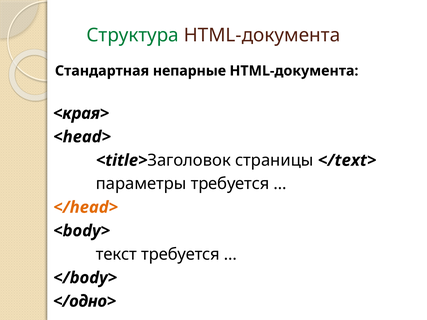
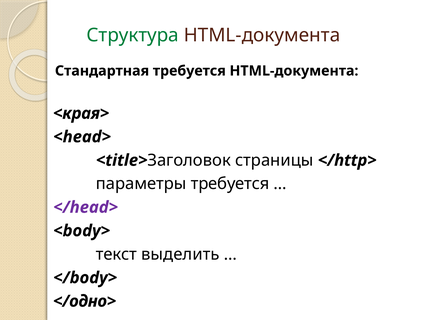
Стандартная непарные: непарные -> требуется
</text>: </text> -> </http>
</head> colour: orange -> purple
текст требуется: требуется -> выделить
